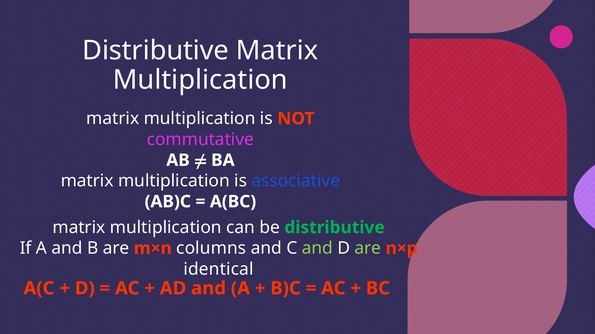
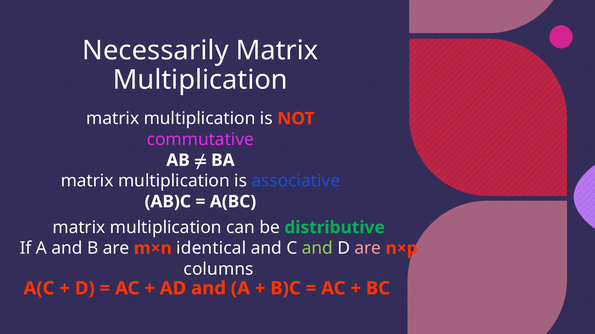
Distributive at (156, 51): Distributive -> Necessarily
columns: columns -> identical
are at (368, 249) colour: light green -> pink
identical: identical -> columns
